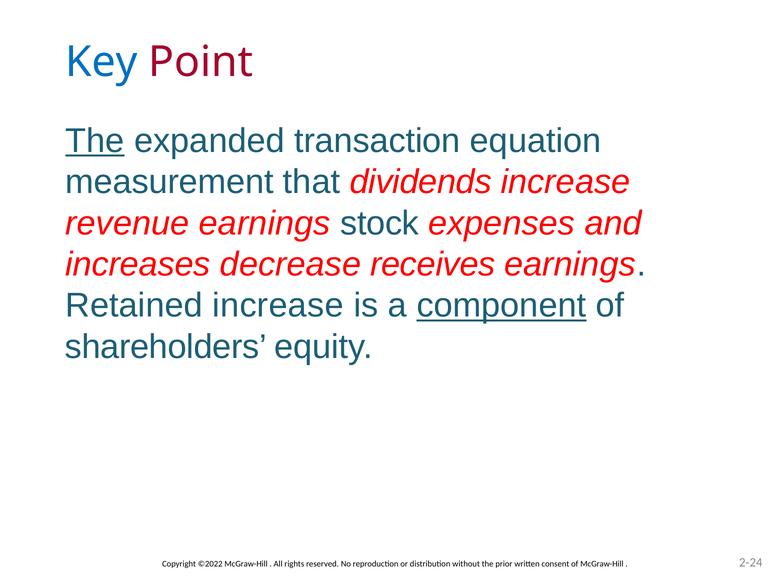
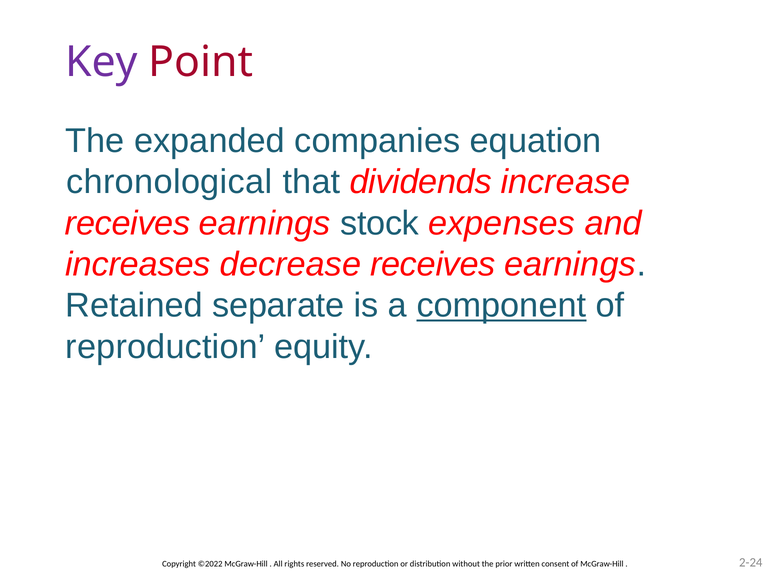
Key colour: blue -> purple
The at (95, 141) underline: present -> none
transaction: transaction -> companies
measurement: measurement -> chronological
revenue at (127, 223): revenue -> receives
Retained increase: increase -> separate
shareholders at (166, 347): shareholders -> reproduction
